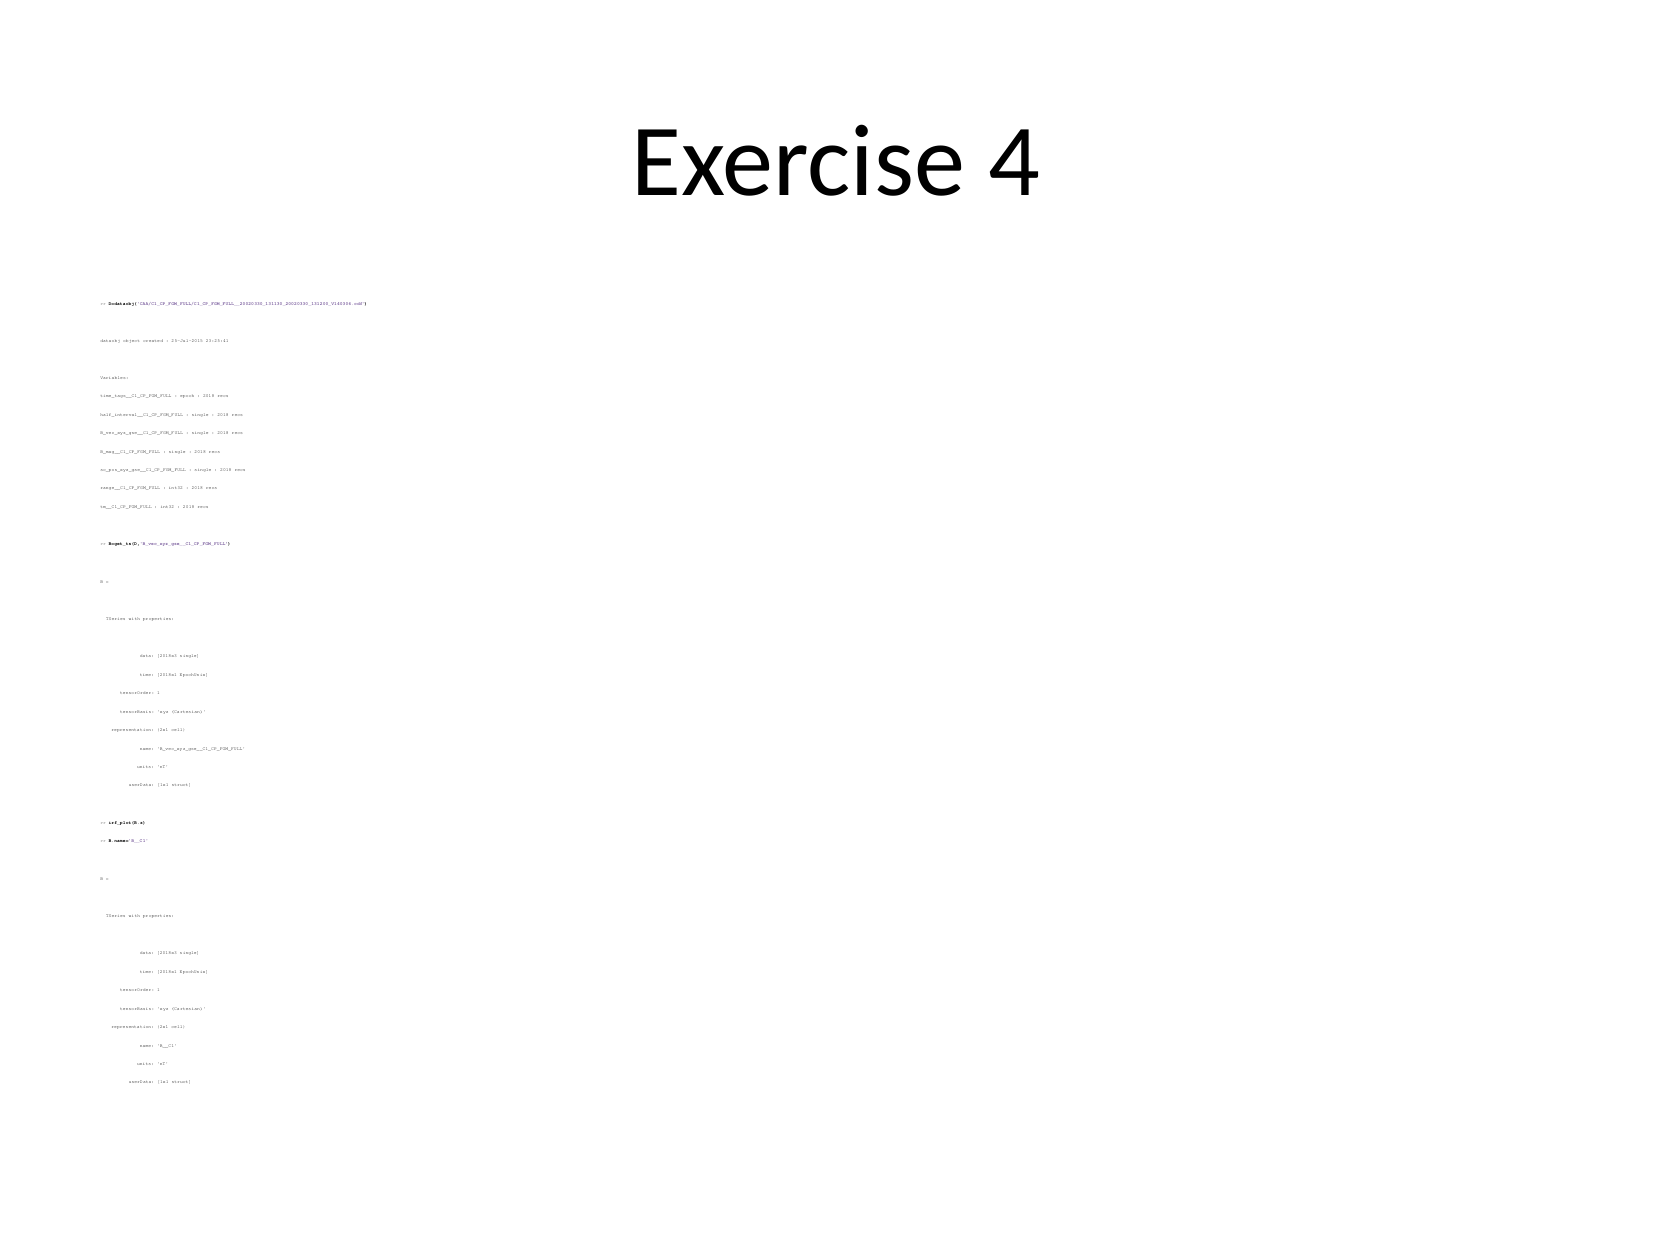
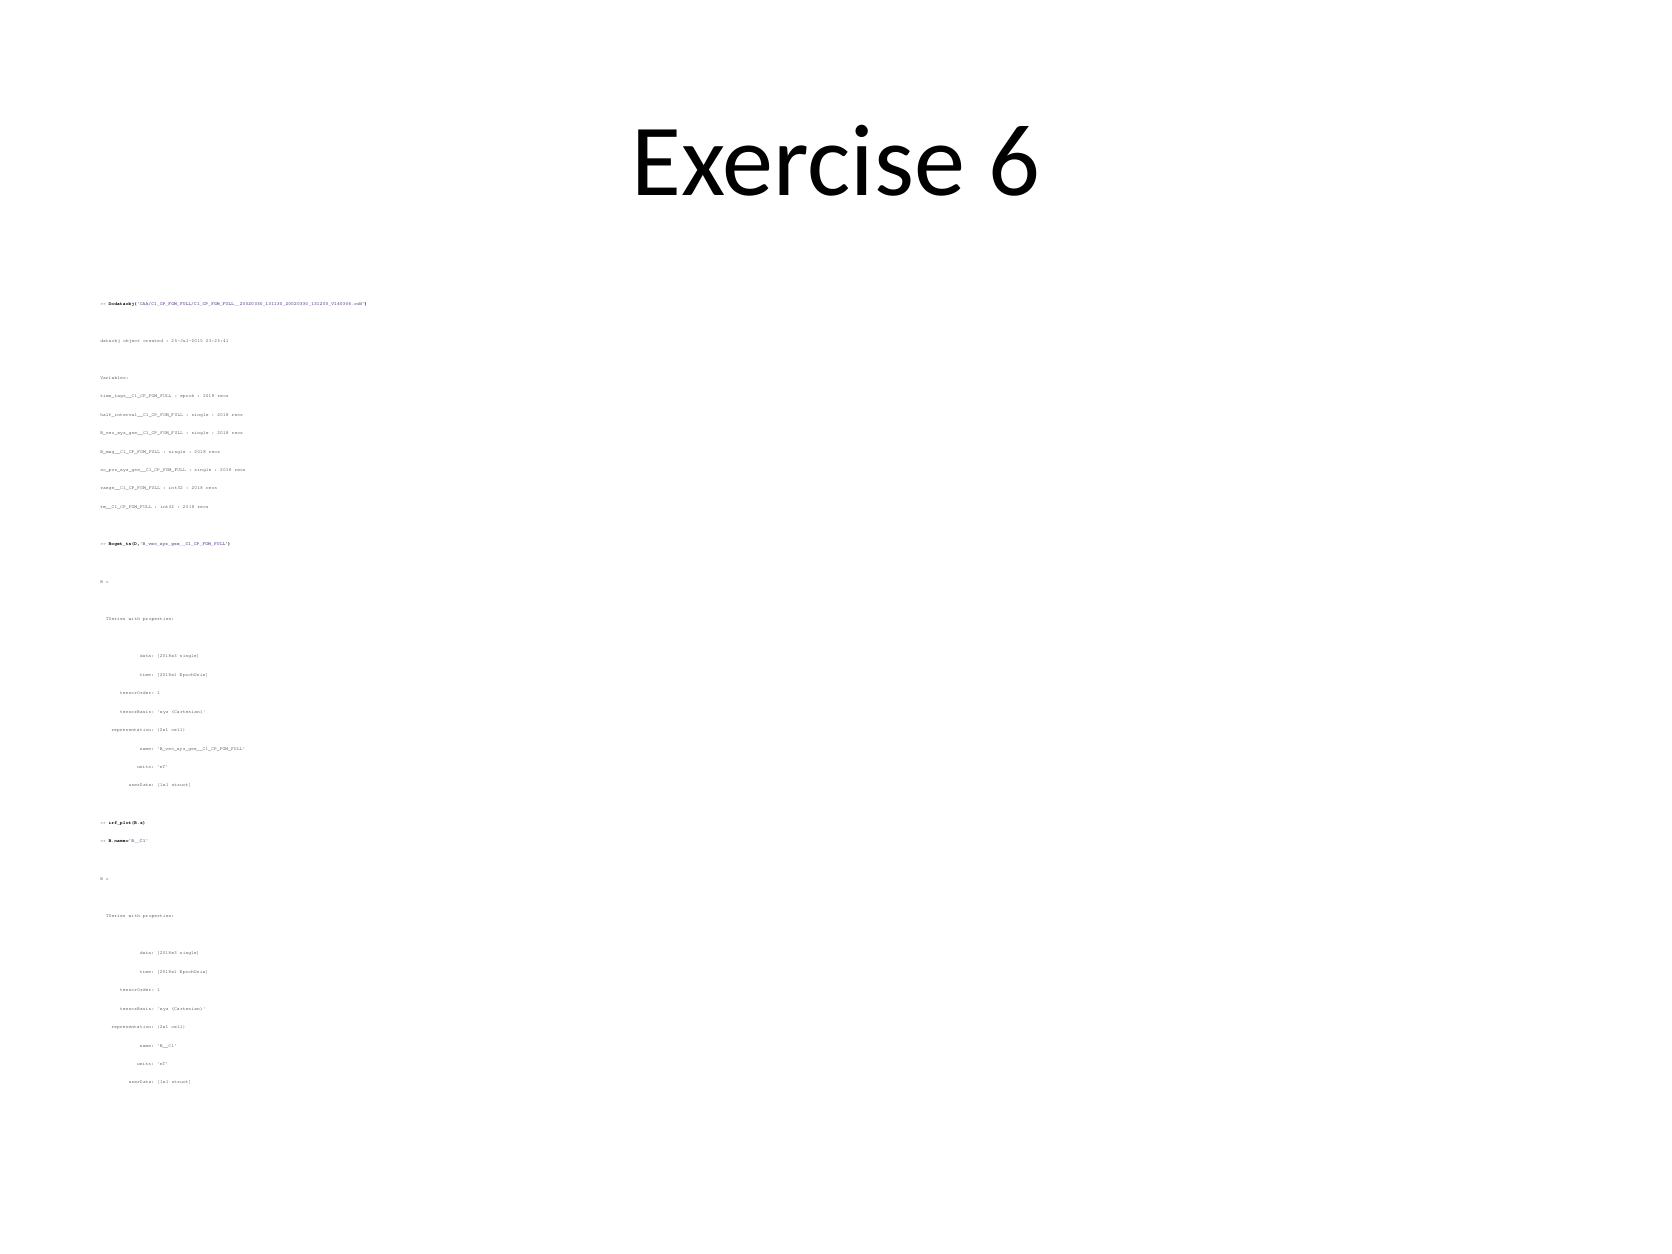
4: 4 -> 6
